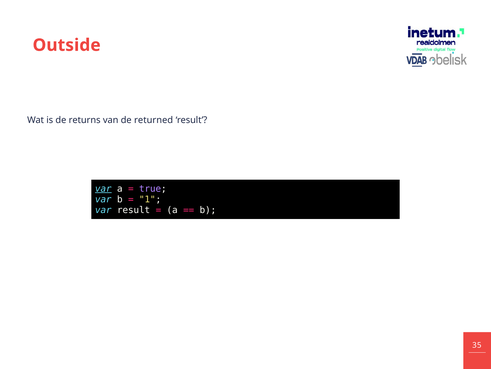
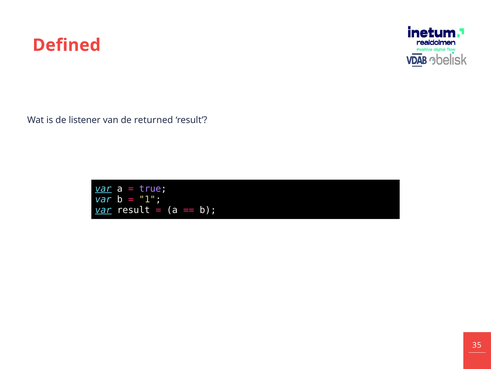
Outside: Outside -> Defined
returns: returns -> listener
var at (103, 210) underline: none -> present
